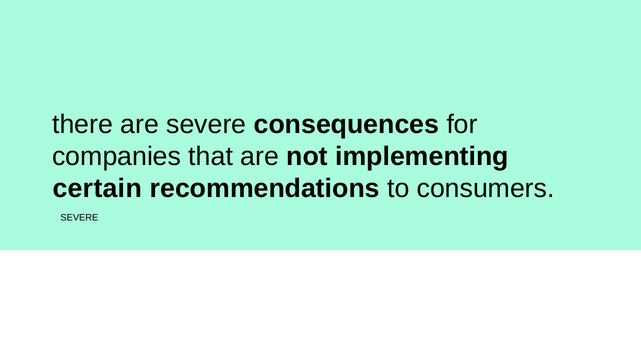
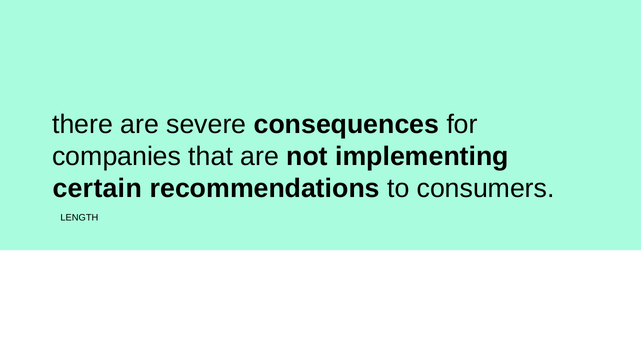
SEVERE at (79, 218): SEVERE -> LENGTH
